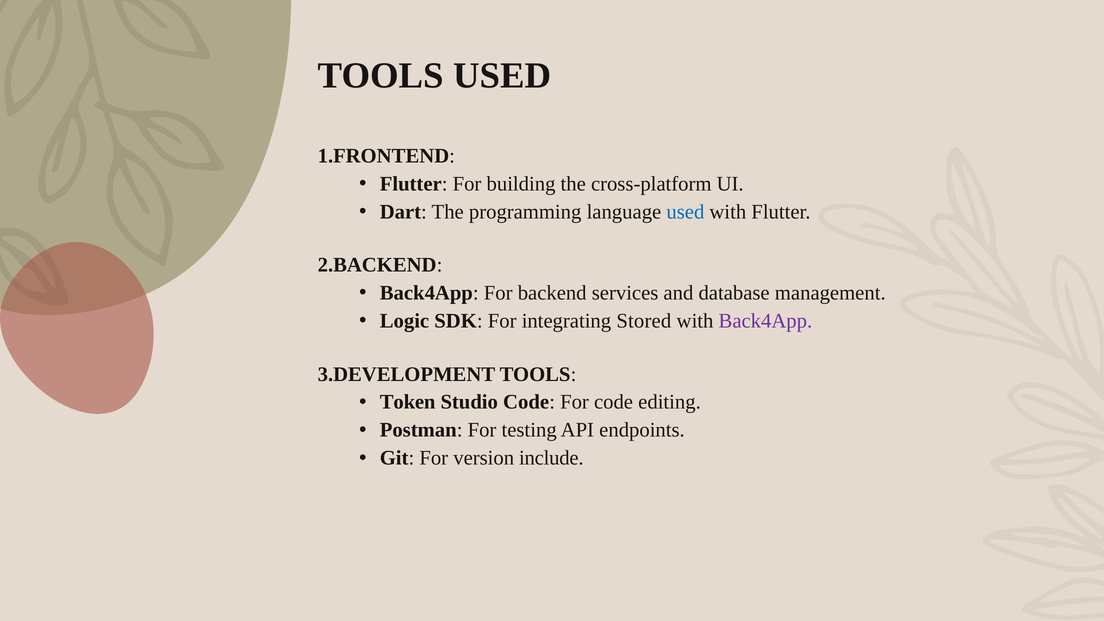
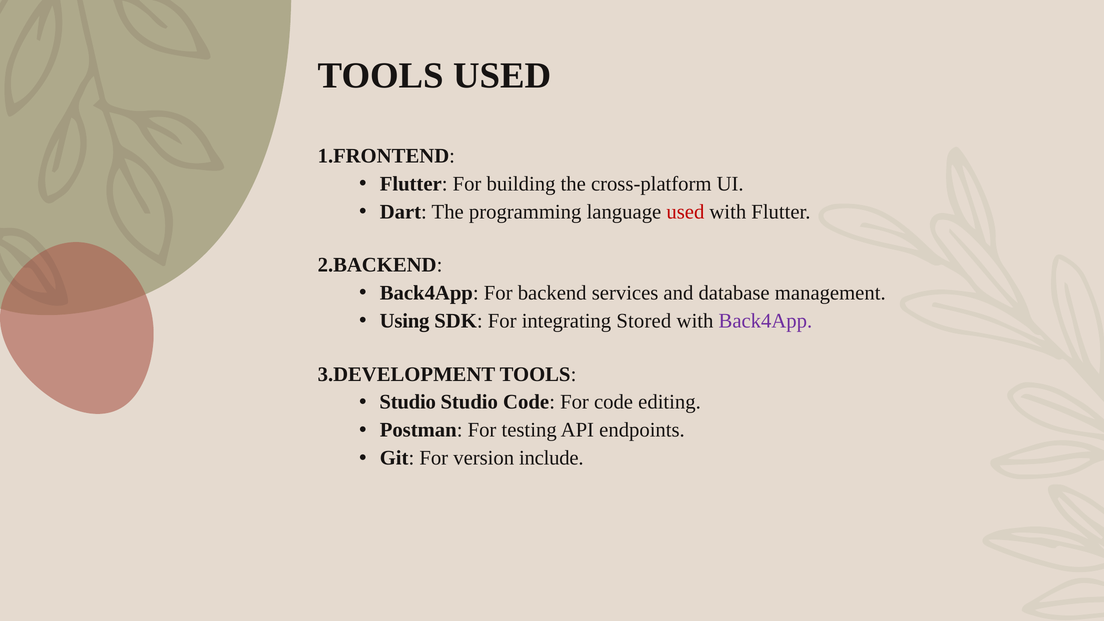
used at (685, 212) colour: blue -> red
Logic: Logic -> Using
Token at (408, 402): Token -> Studio
